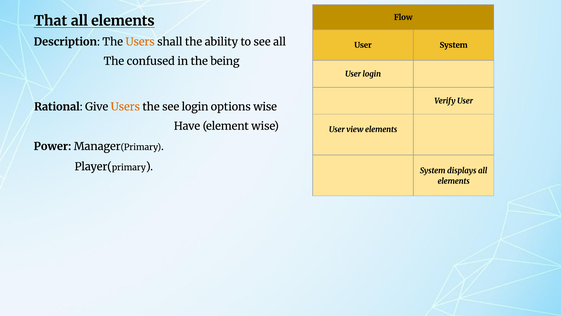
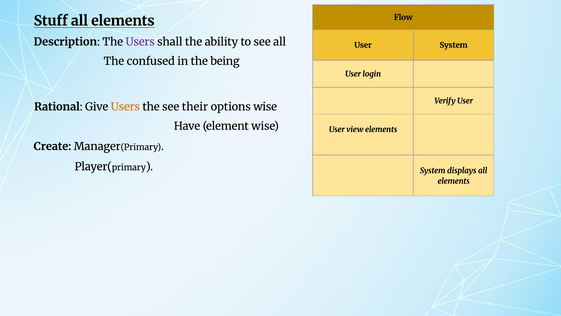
That: That -> Stuff
Users at (140, 42) colour: orange -> purple
see login: login -> their
Power: Power -> Create
